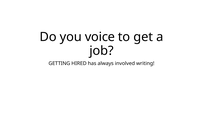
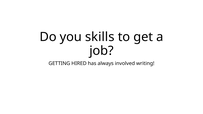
voice: voice -> skills
